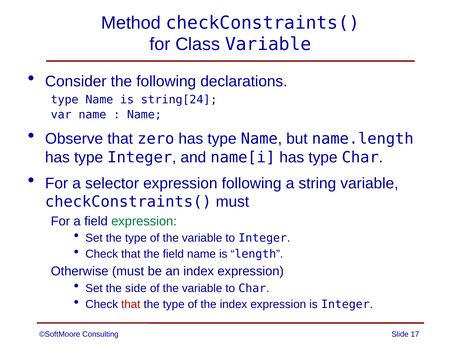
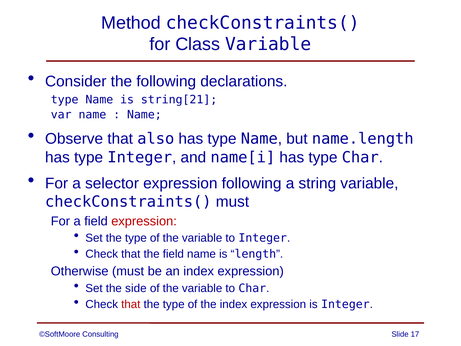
string[24: string[24 -> string[21
zero: zero -> also
expression at (144, 221) colour: green -> red
